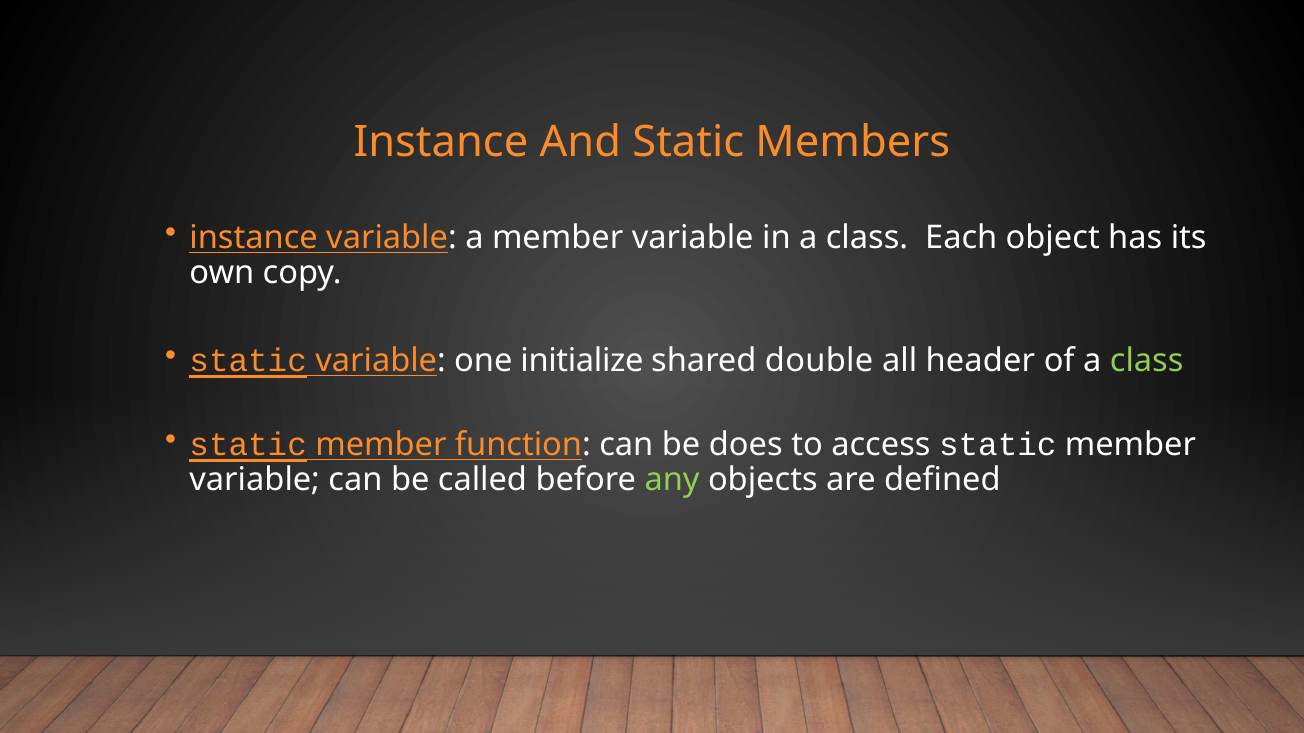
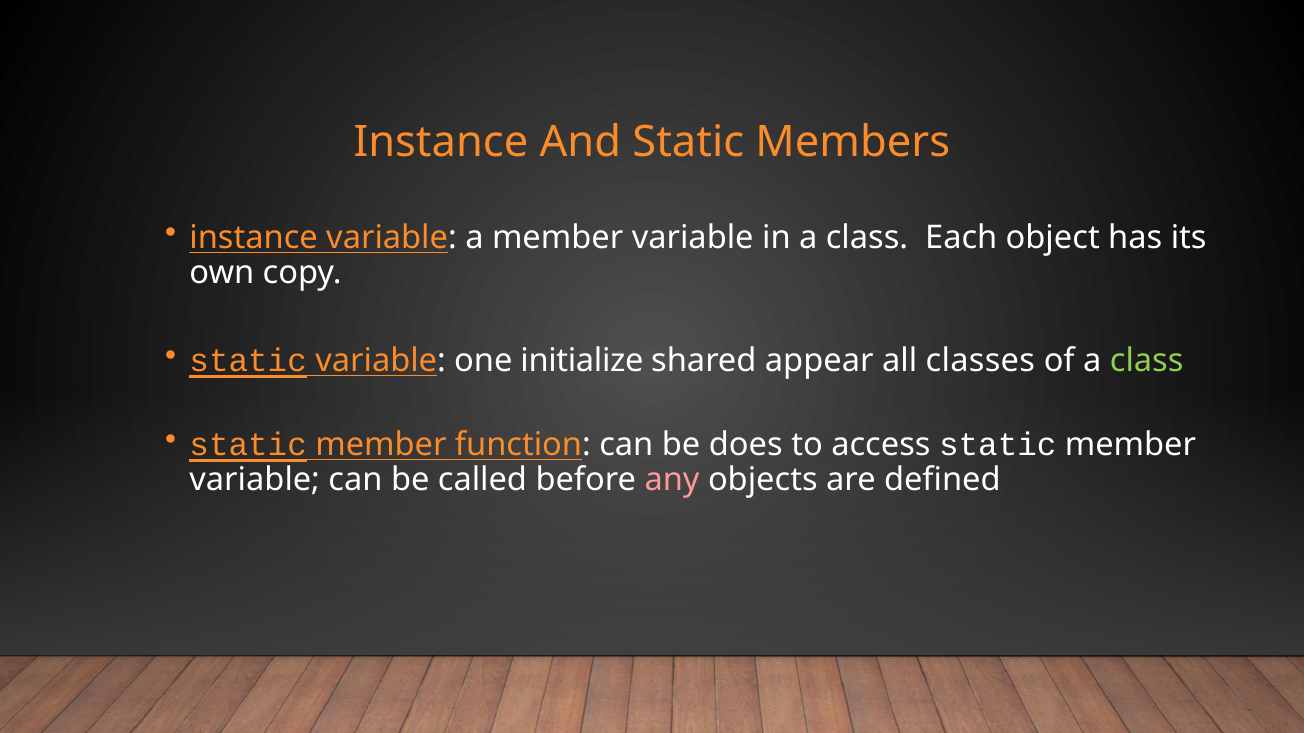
double: double -> appear
header: header -> classes
any colour: light green -> pink
